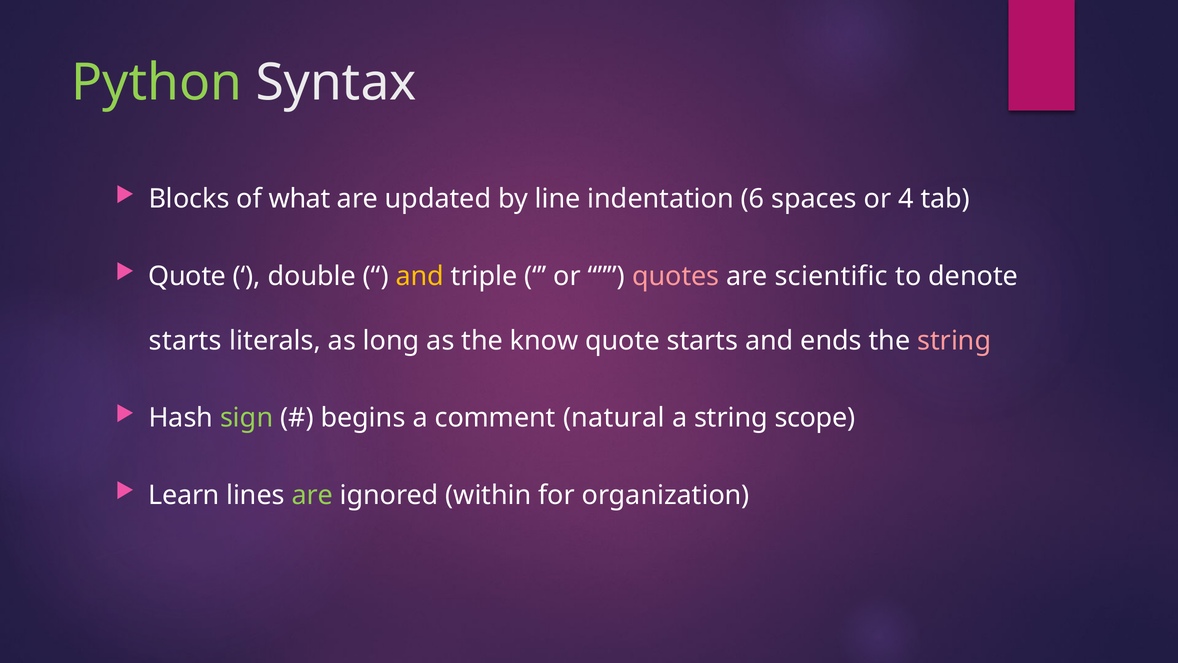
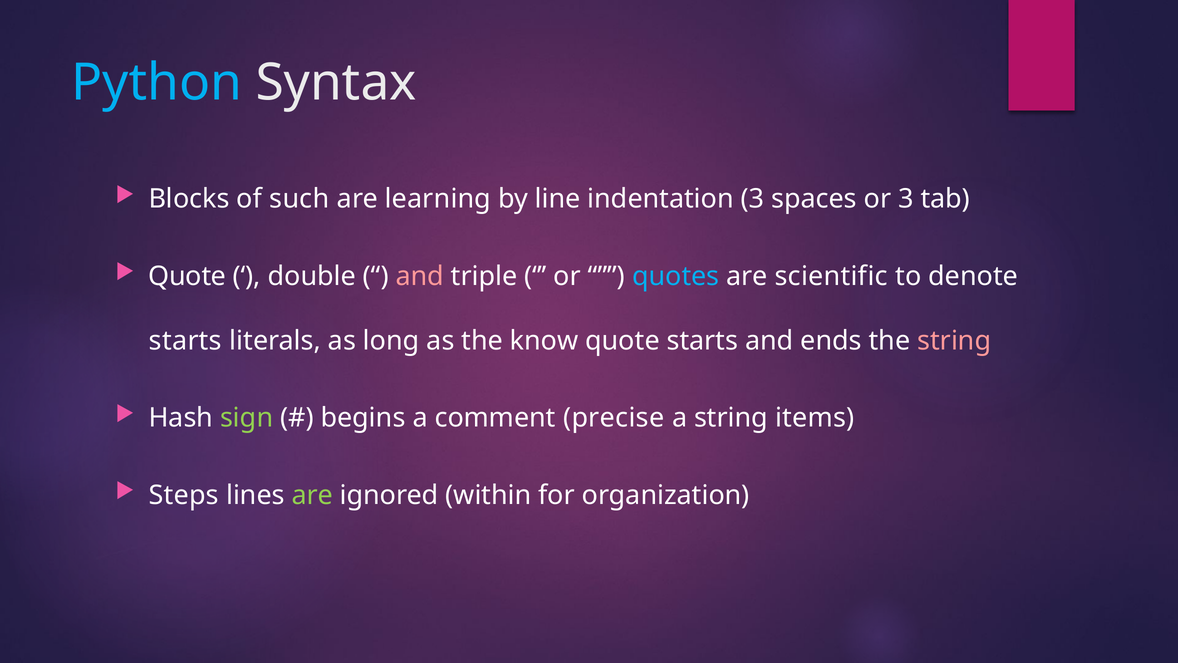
Python colour: light green -> light blue
what: what -> such
updated: updated -> learning
indentation 6: 6 -> 3
or 4: 4 -> 3
and at (420, 276) colour: yellow -> pink
quotes colour: pink -> light blue
natural: natural -> precise
scope: scope -> items
Learn: Learn -> Steps
